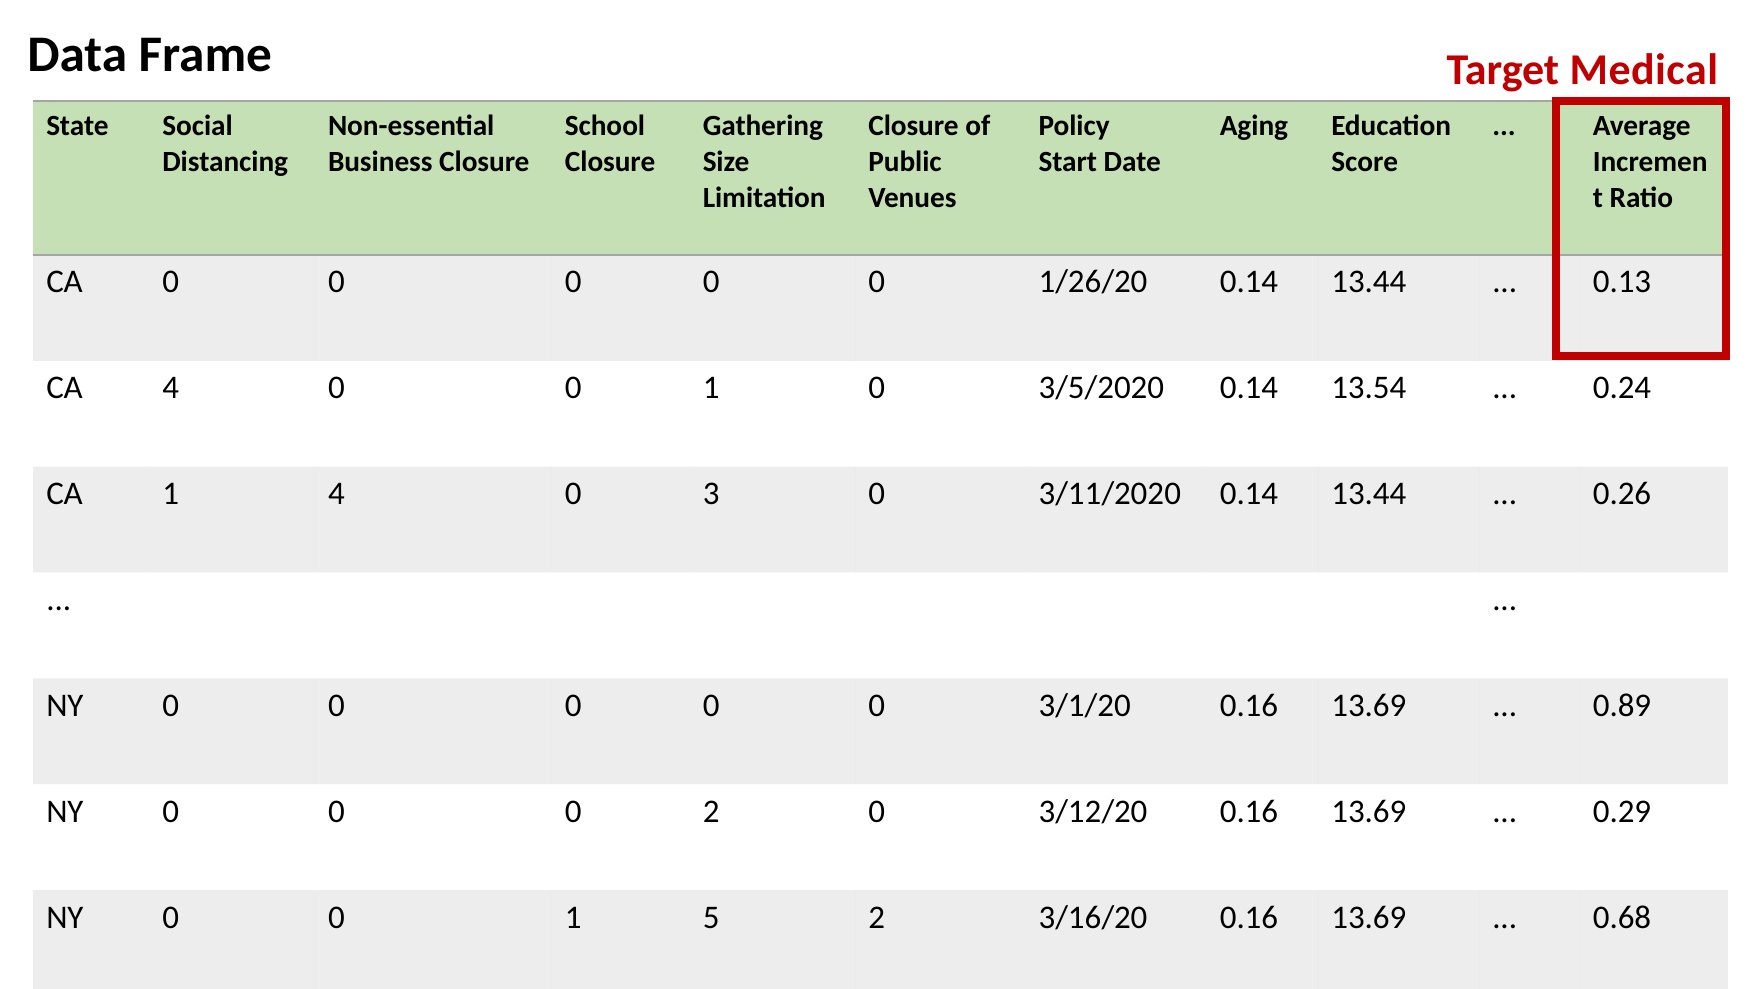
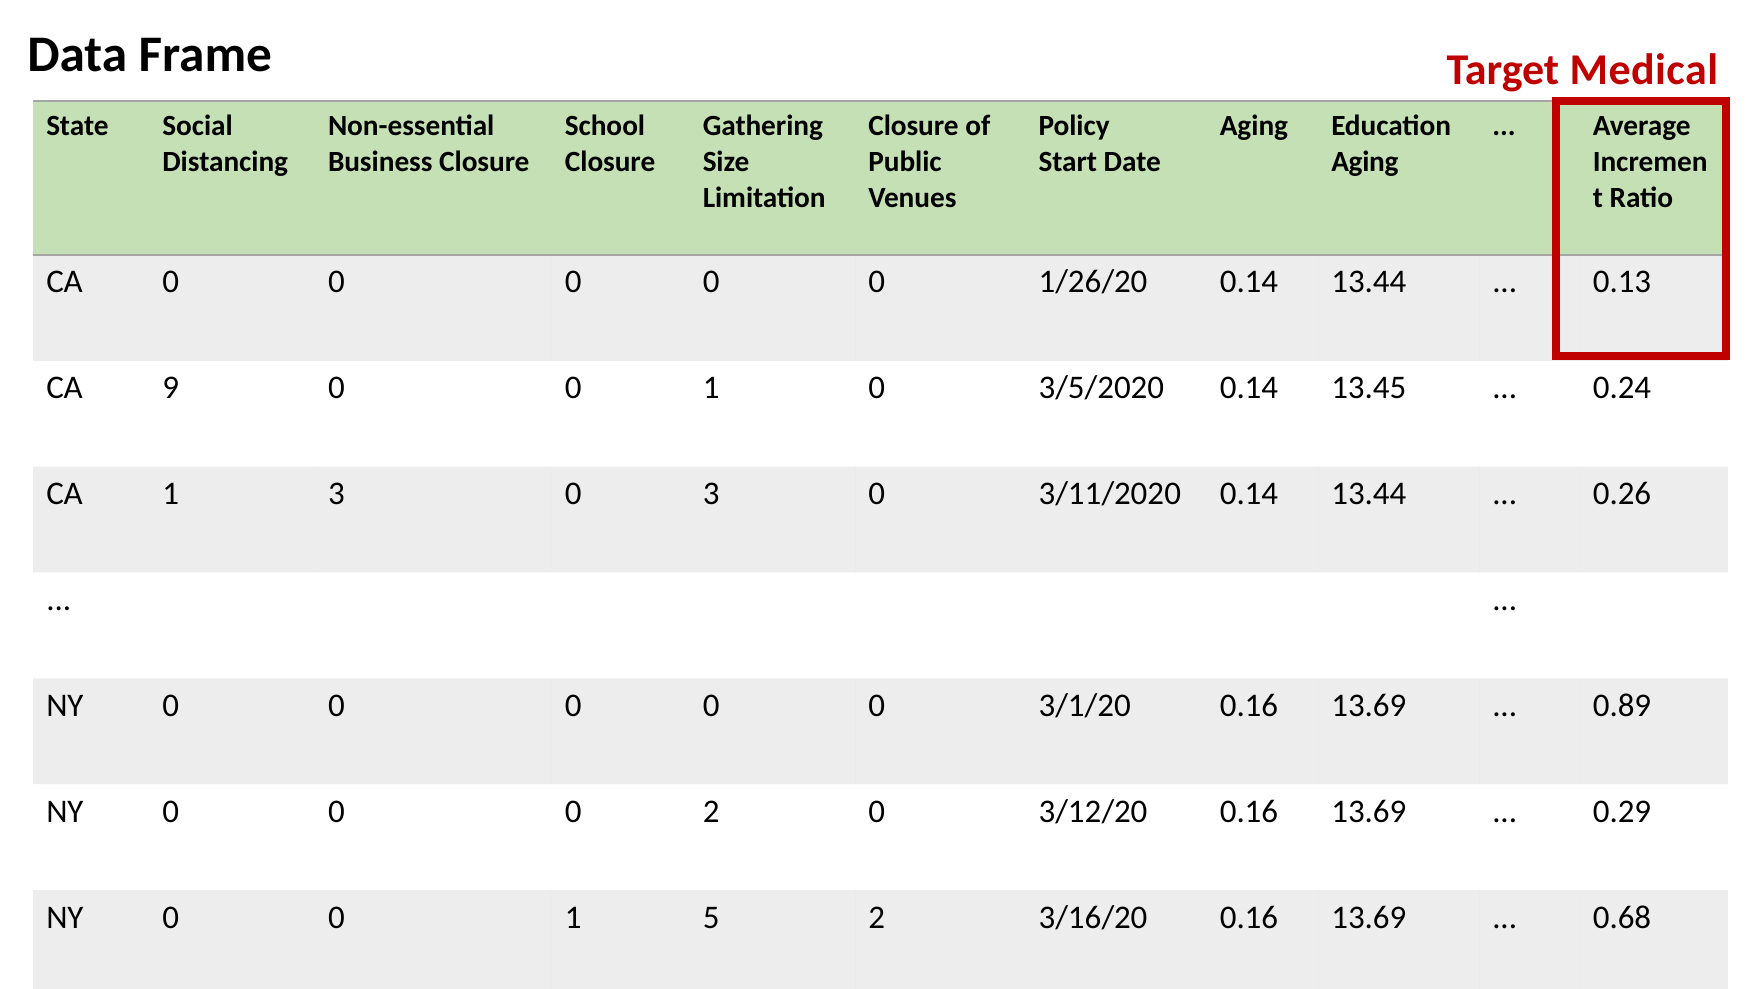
Score at (1365, 162): Score -> Aging
CA 4: 4 -> 9
13.54: 13.54 -> 13.45
1 4: 4 -> 3
